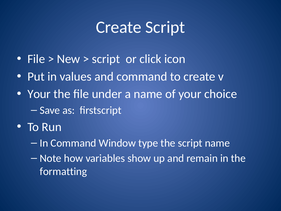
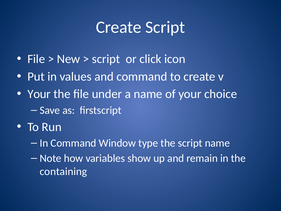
formatting: formatting -> containing
